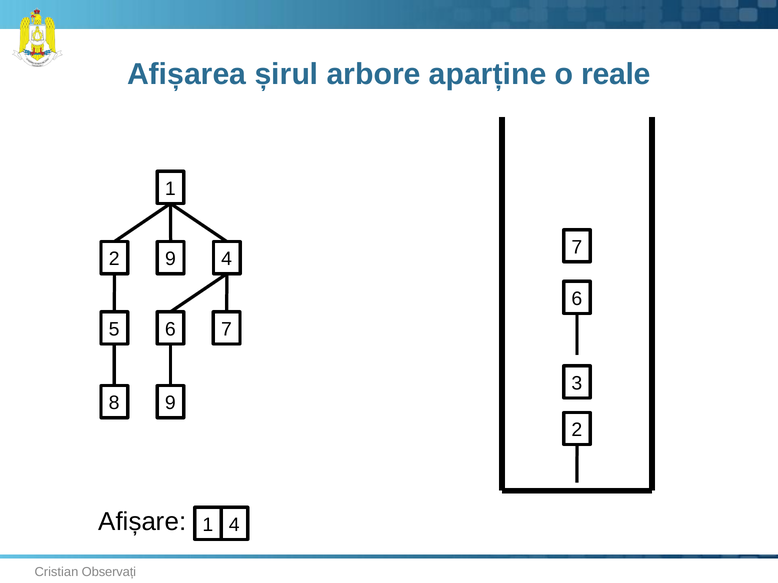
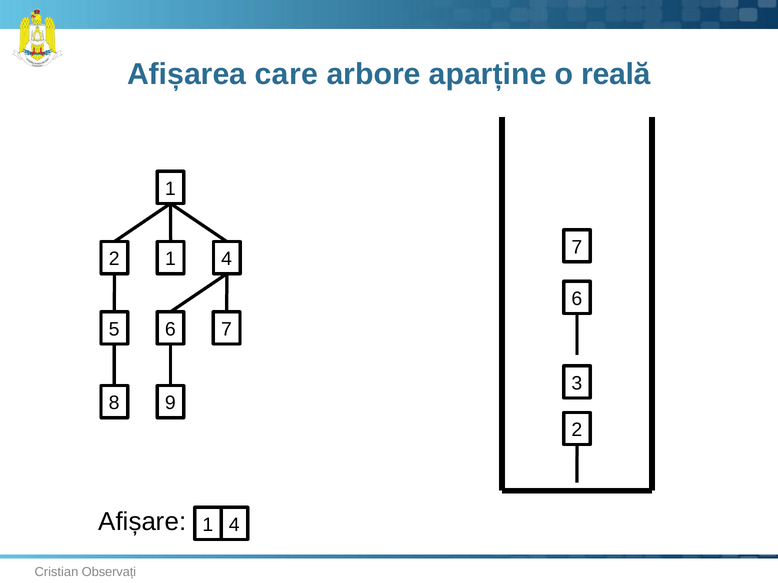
șirul: șirul -> care
reale: reale -> reală
2 9: 9 -> 1
